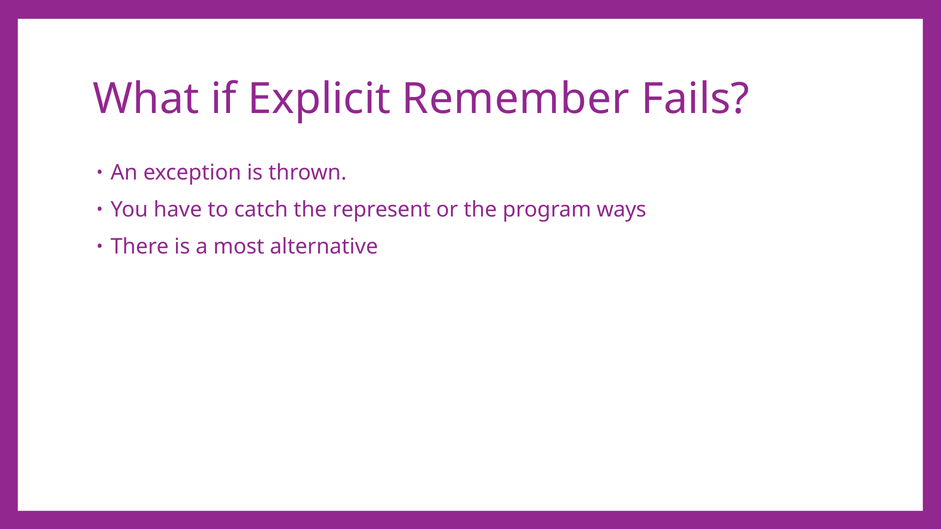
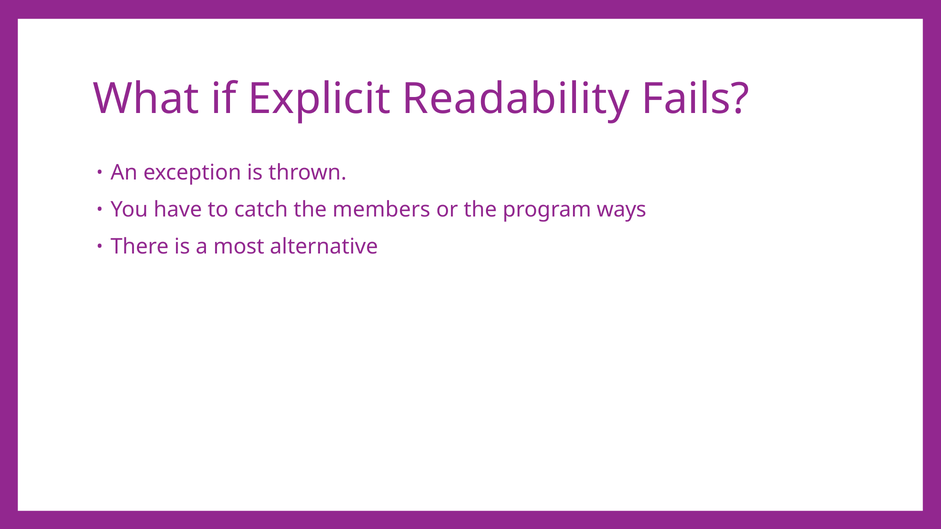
Remember: Remember -> Readability
represent: represent -> members
